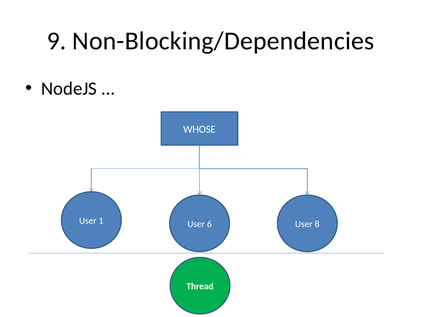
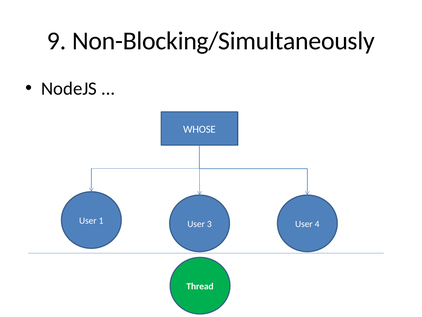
Non-Blocking/Dependencies: Non-Blocking/Dependencies -> Non-Blocking/Simultaneously
6: 6 -> 3
8: 8 -> 4
